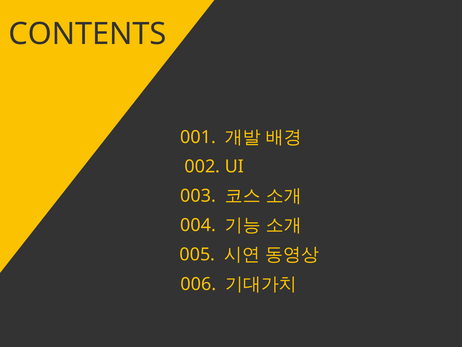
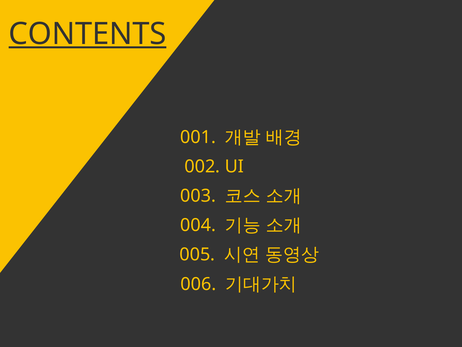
CONTENTS underline: none -> present
